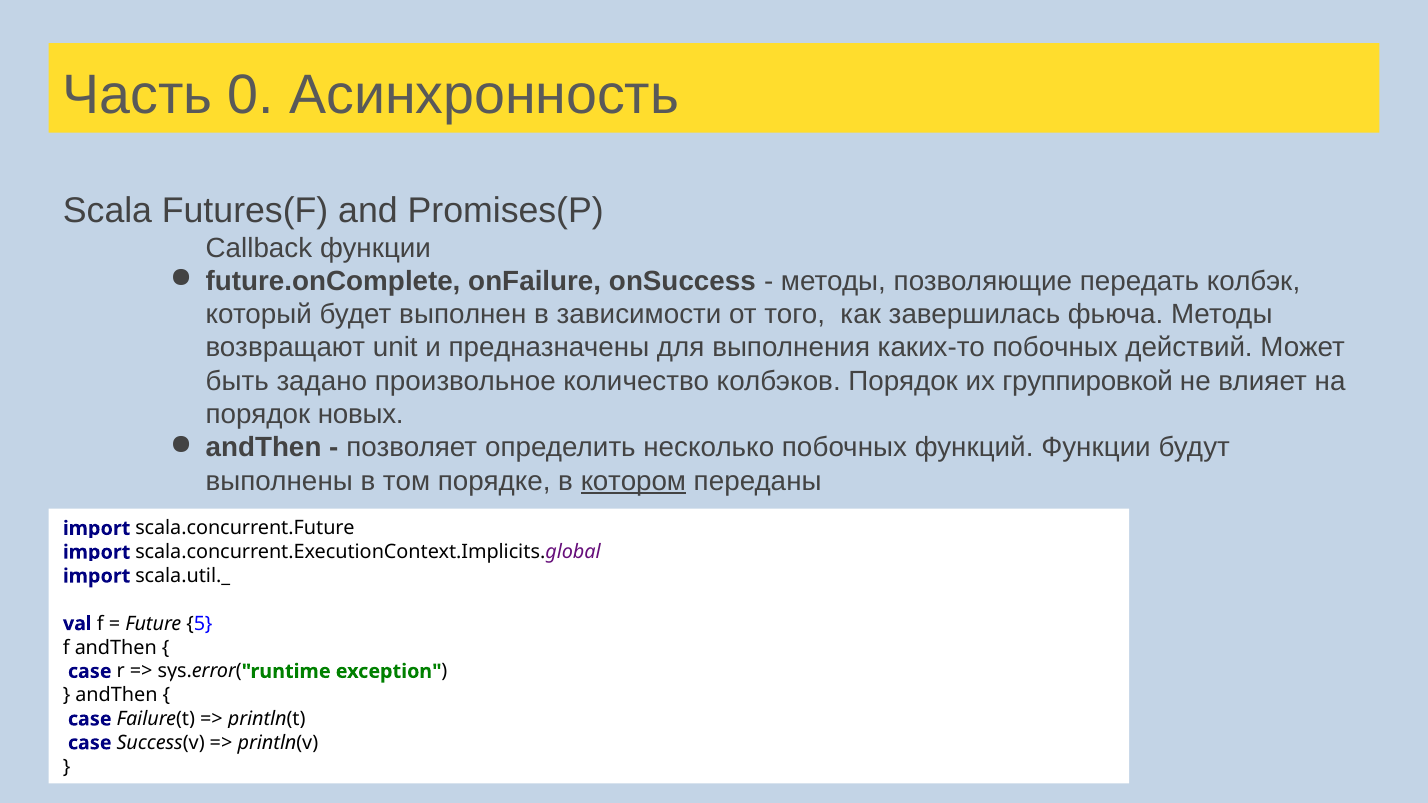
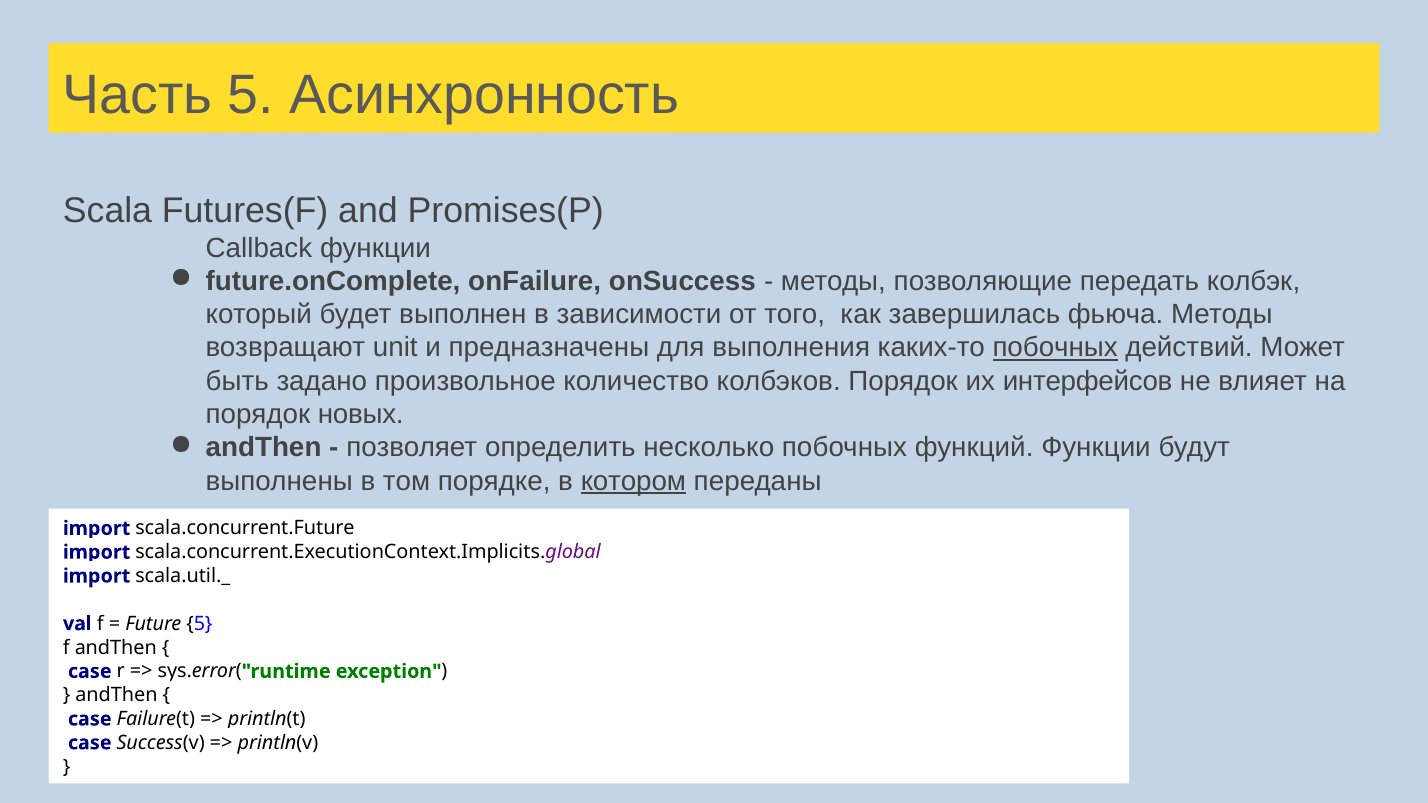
Часть 0: 0 -> 5
побочных at (1055, 348) underline: none -> present
группировкой: группировкой -> интерфейсов
